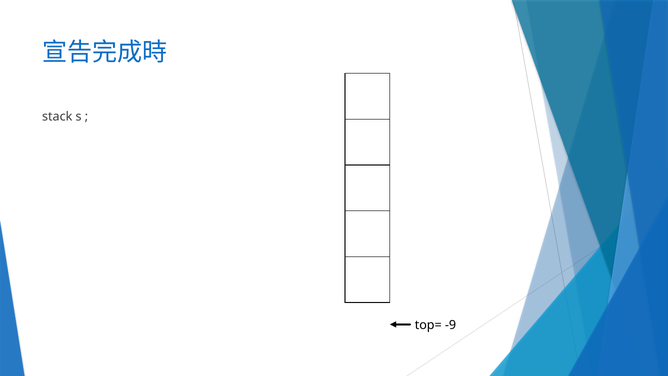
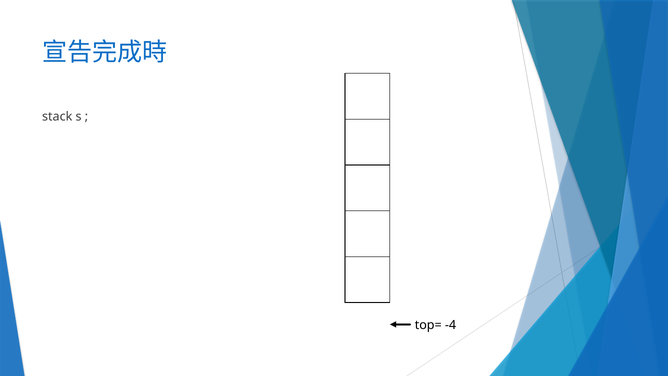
-9: -9 -> -4
